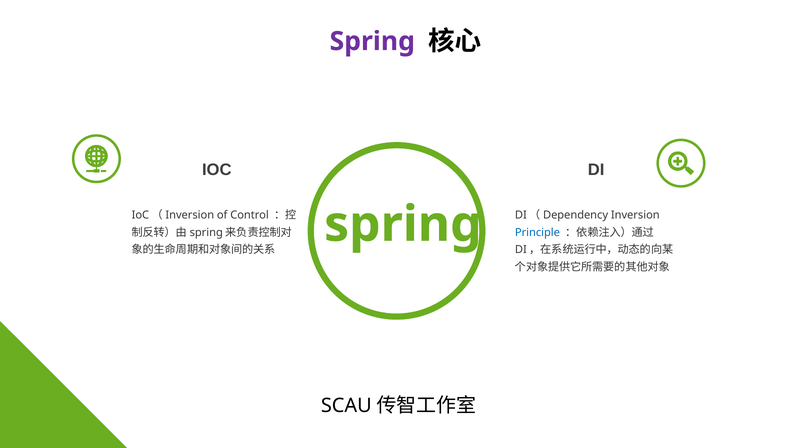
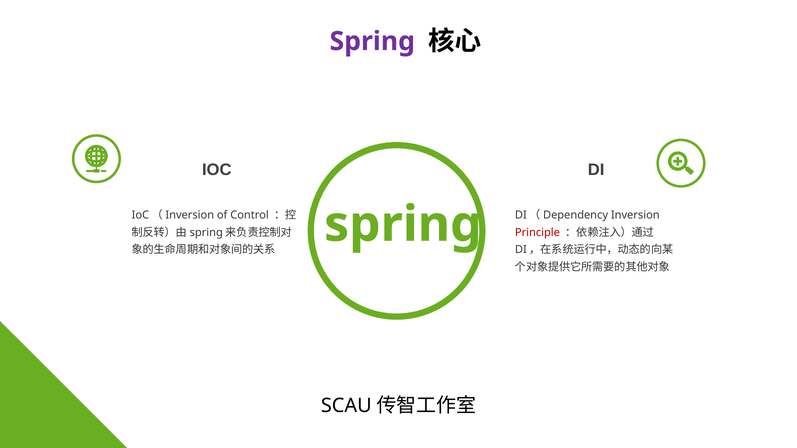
Principle colour: blue -> red
